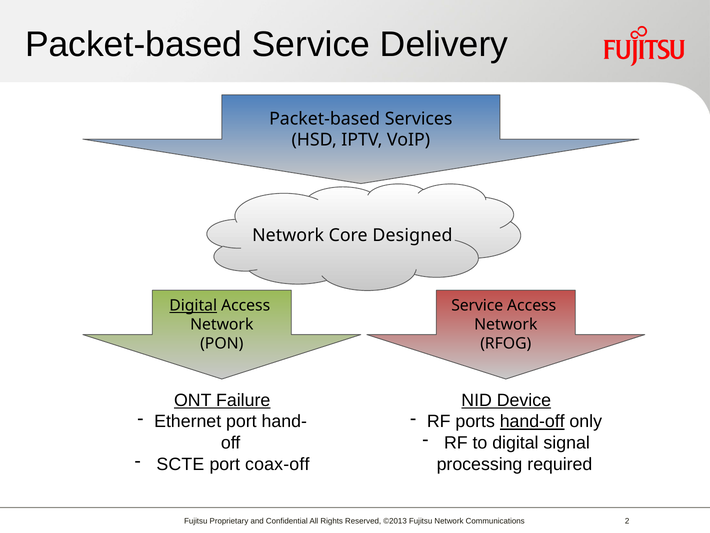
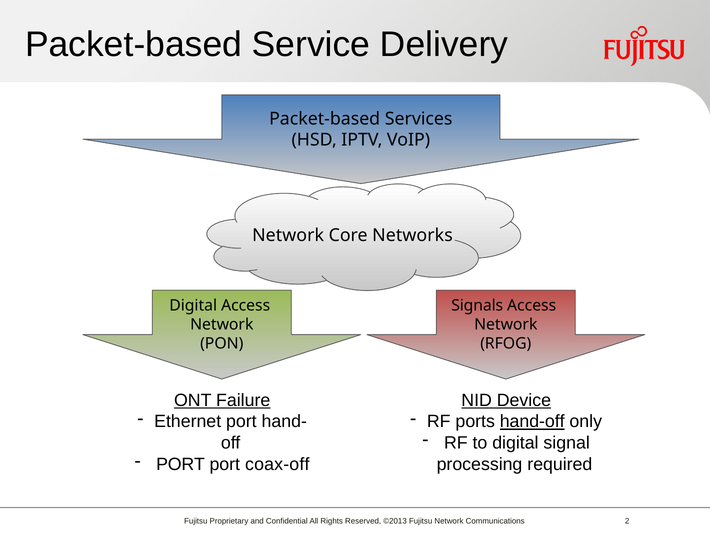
Designed: Designed -> Networks
Digital at (193, 305) underline: present -> none
Service at (477, 305): Service -> Signals
SCTE at (180, 464): SCTE -> PORT
